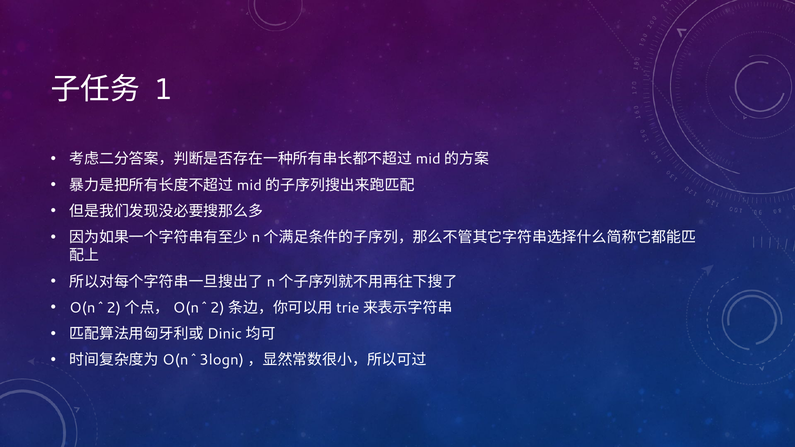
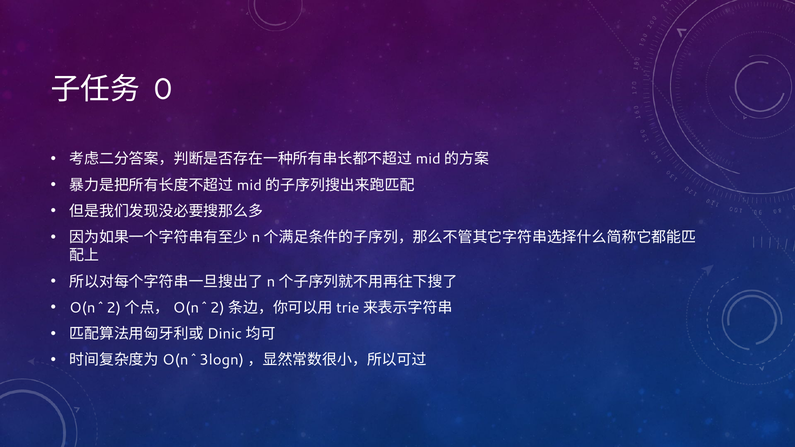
1: 1 -> 0
